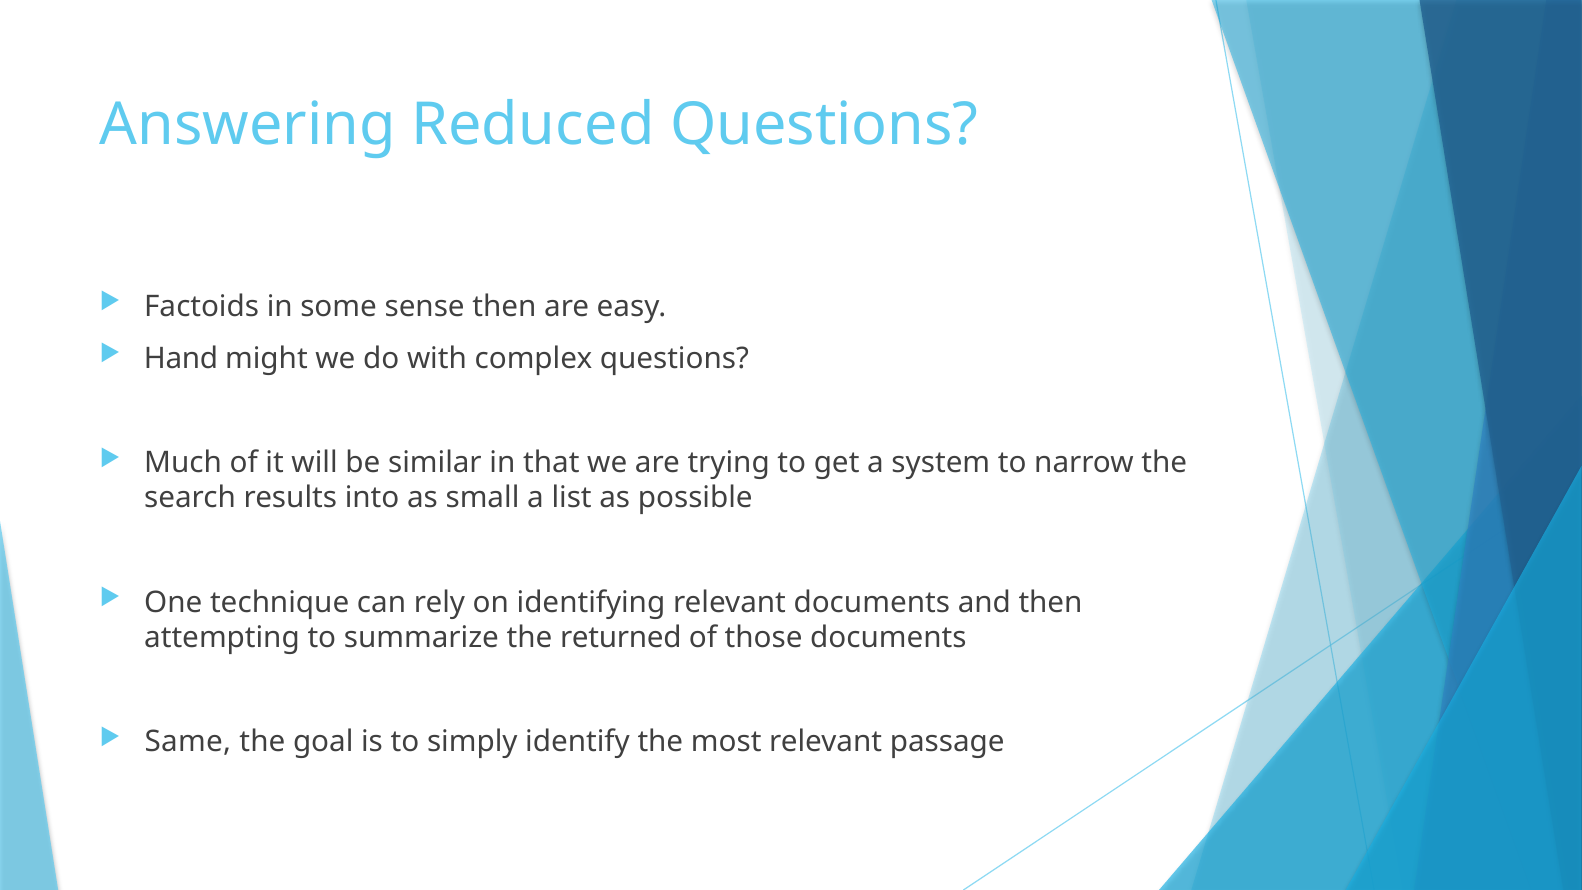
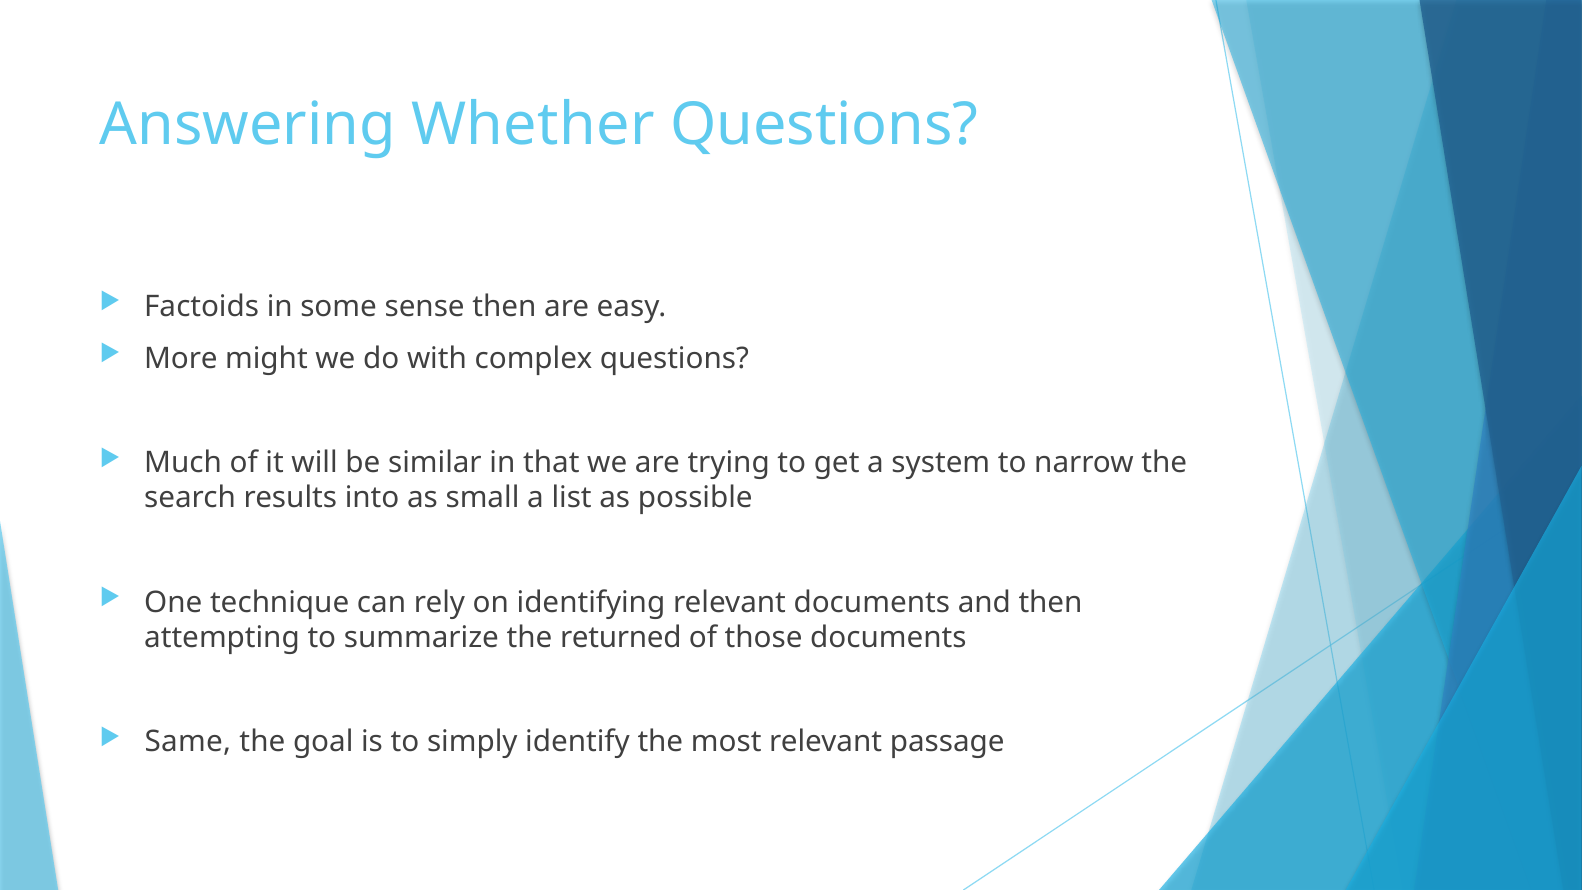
Reduced: Reduced -> Whether
Hand: Hand -> More
